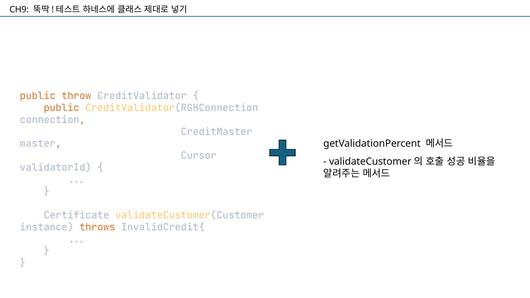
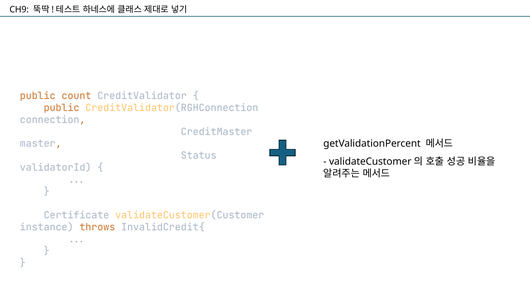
throw: throw -> count
Cursor: Cursor -> Status
